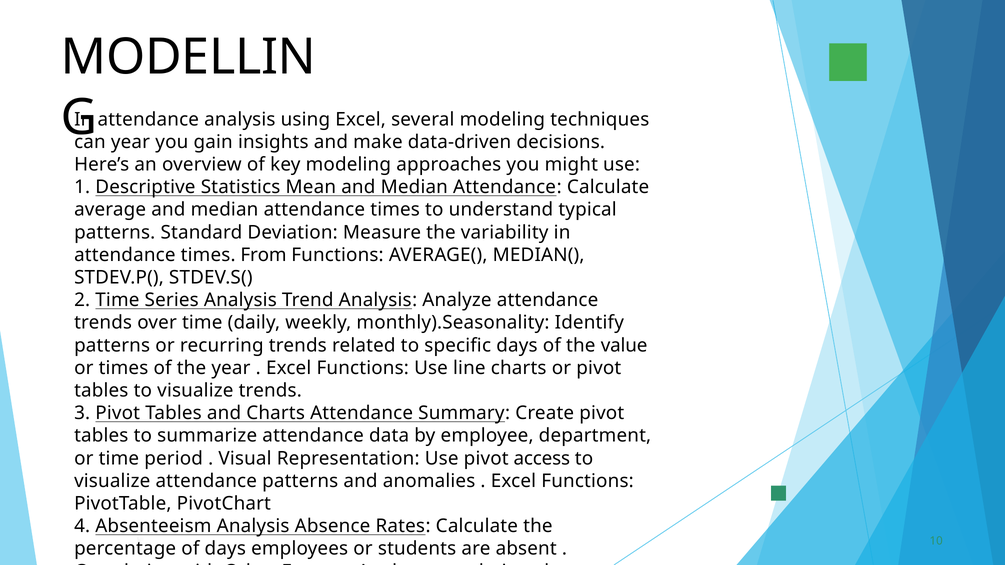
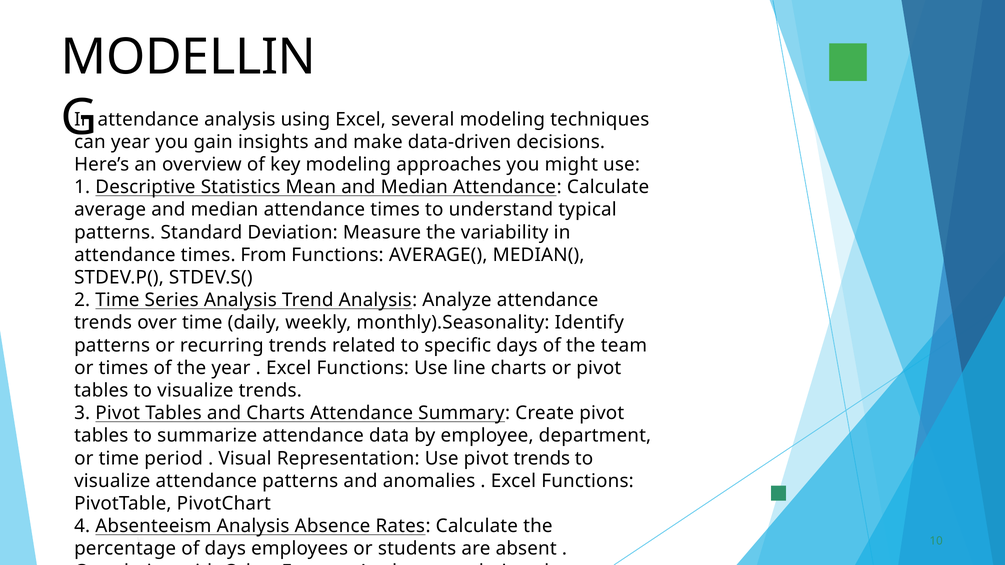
value: value -> team
pivot access: access -> trends
